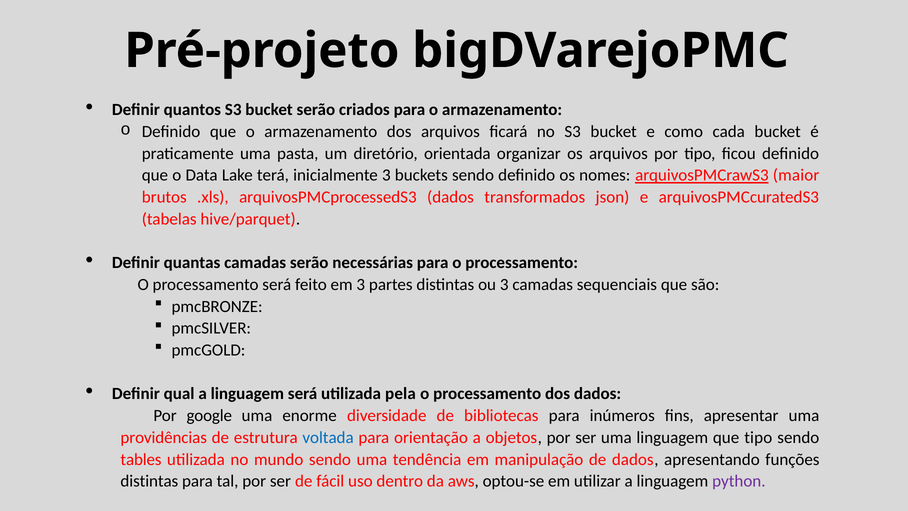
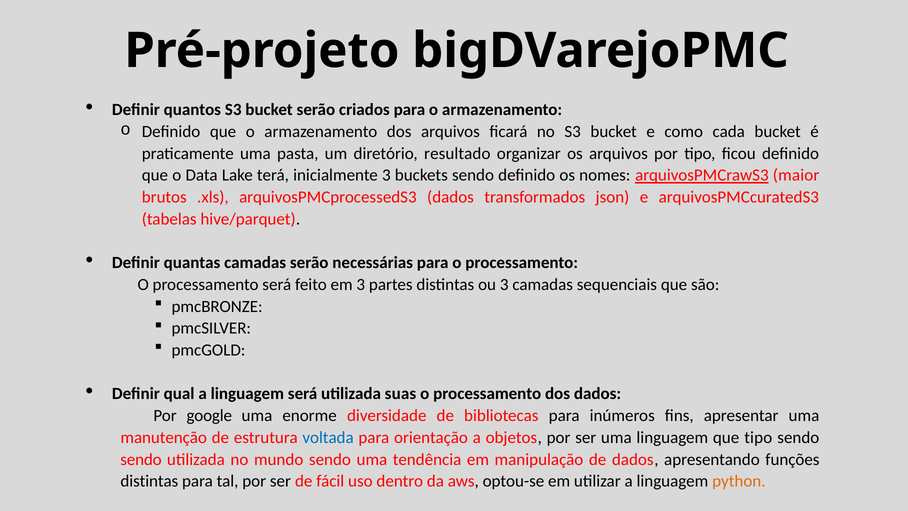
orientada: orientada -> resultado
pela: pela -> suas
providências: providências -> manutenção
tables at (141, 459): tables -> sendo
python colour: purple -> orange
